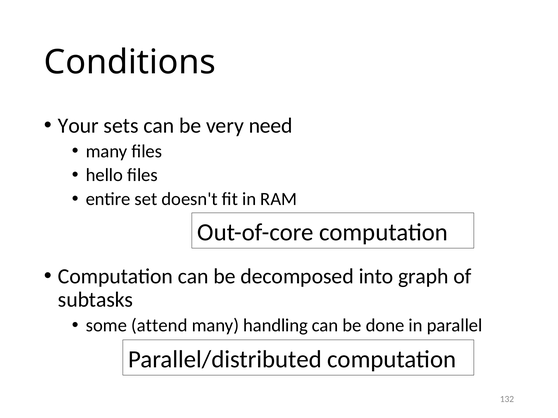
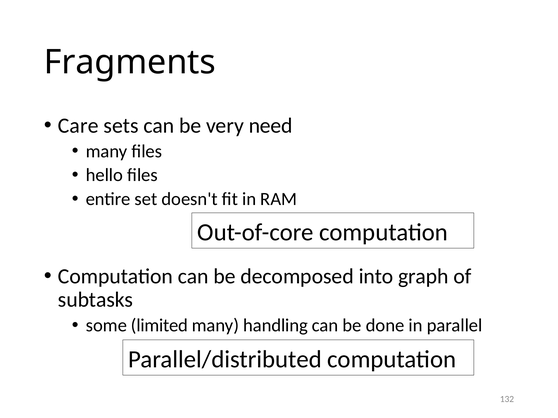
Conditions: Conditions -> Fragments
Your: Your -> Care
attend: attend -> limited
